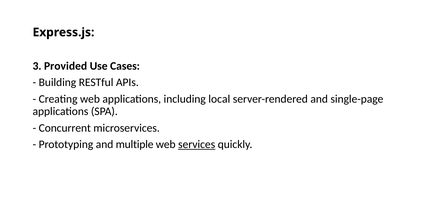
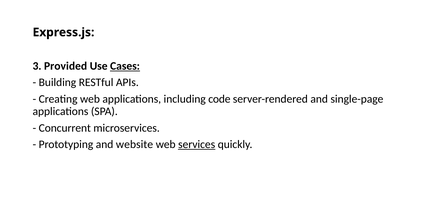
Cases underline: none -> present
local: local -> code
multiple: multiple -> website
